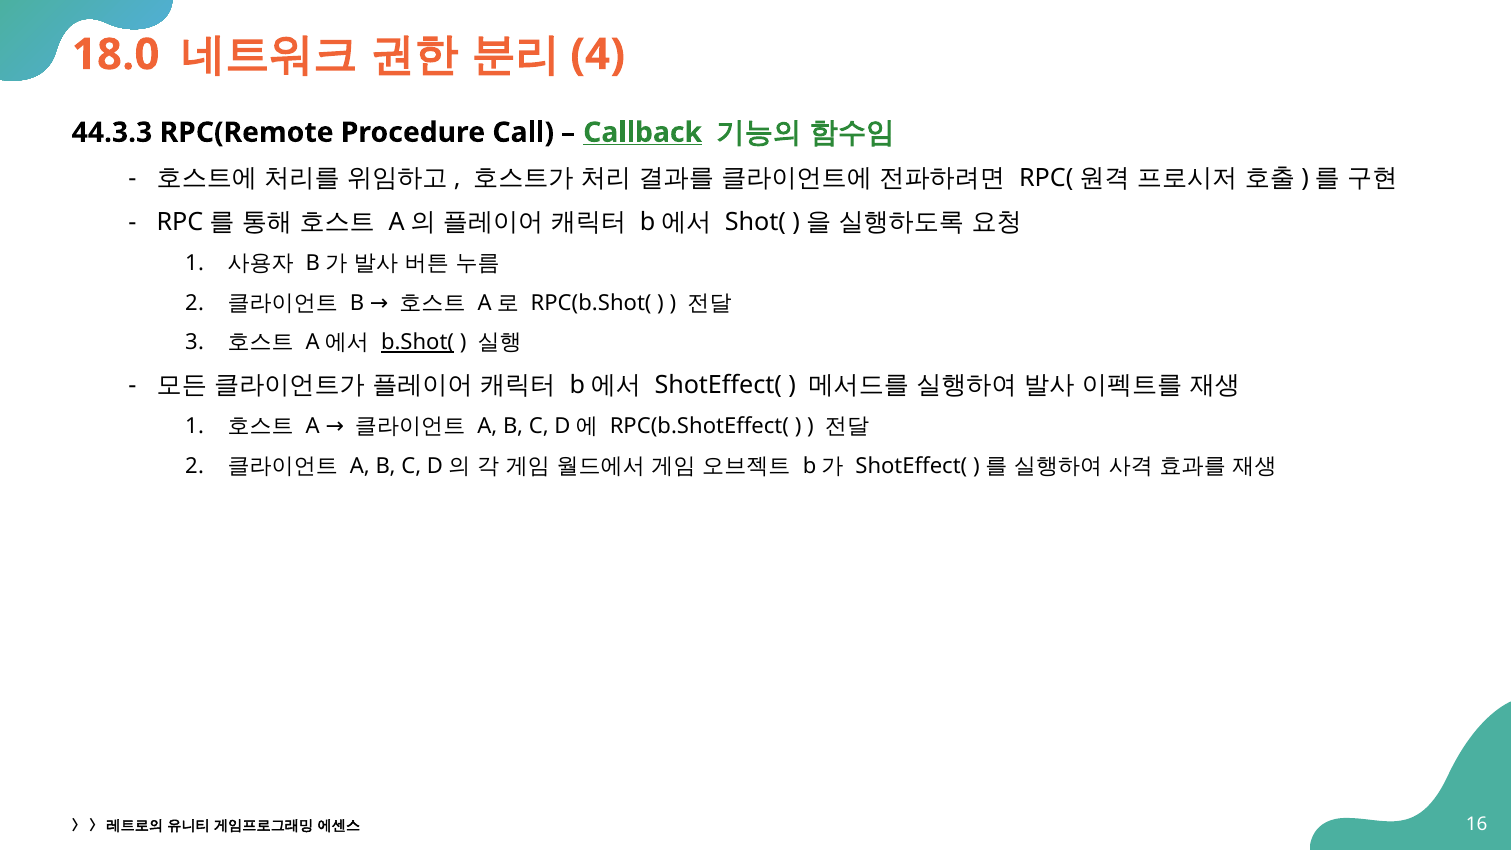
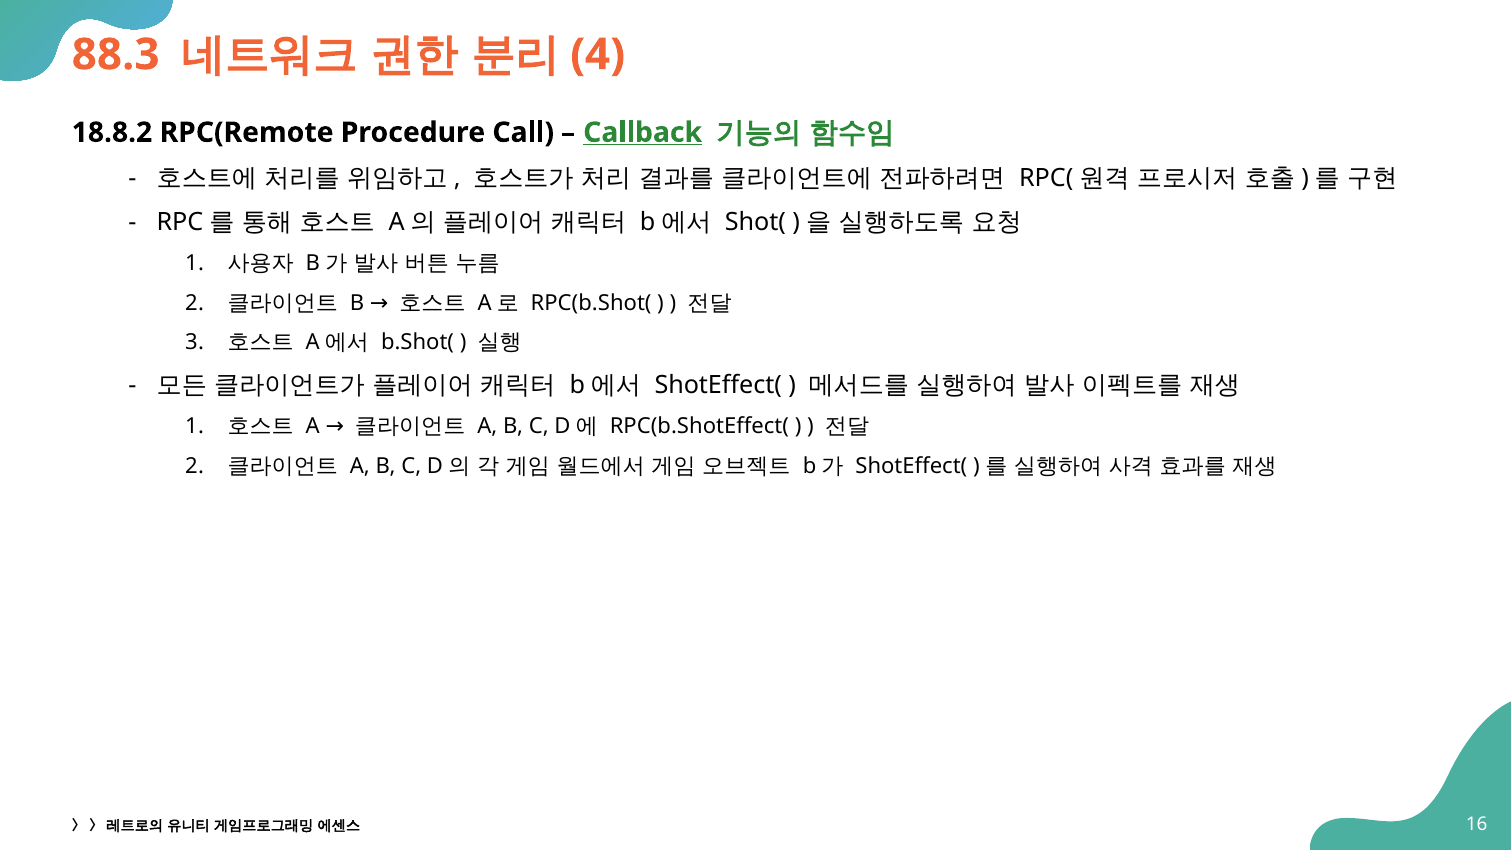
18.0: 18.0 -> 88.3
44.3.3: 44.3.3 -> 18.8.2
b.Shot( underline: present -> none
